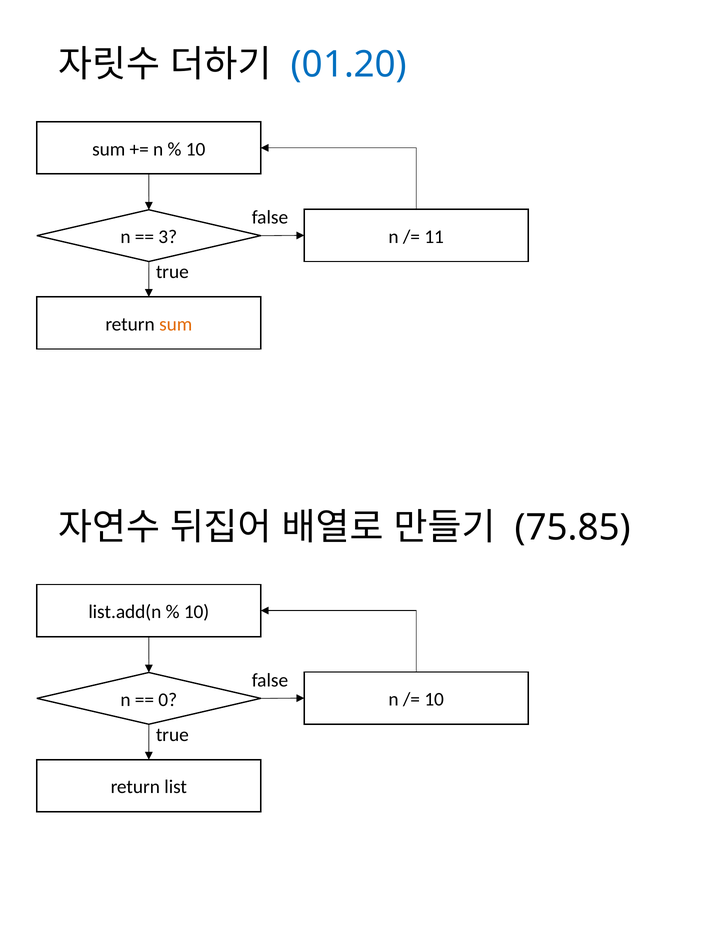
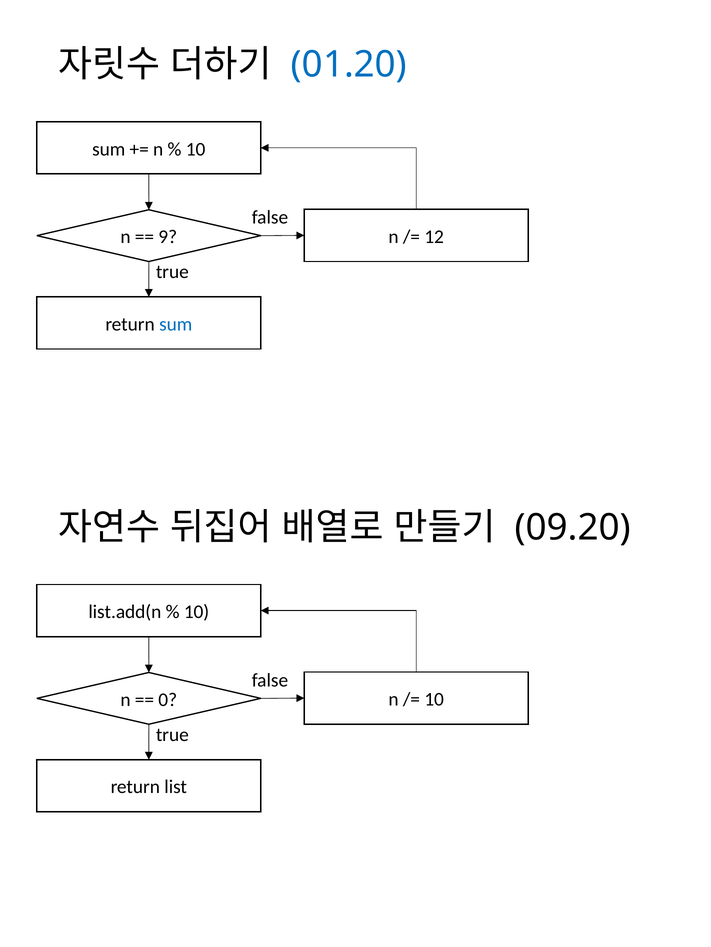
11: 11 -> 12
3: 3 -> 9
sum at (176, 325) colour: orange -> blue
75.85: 75.85 -> 09.20
